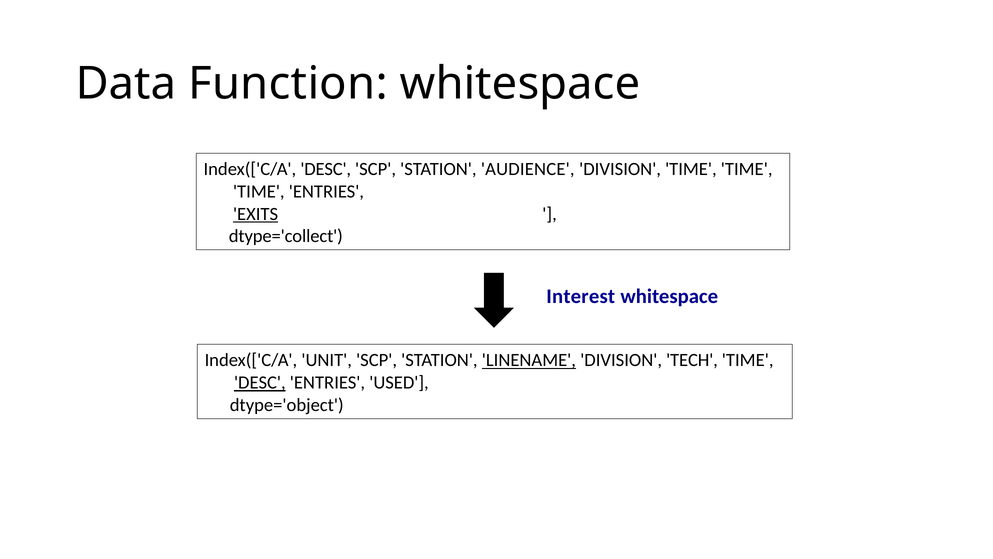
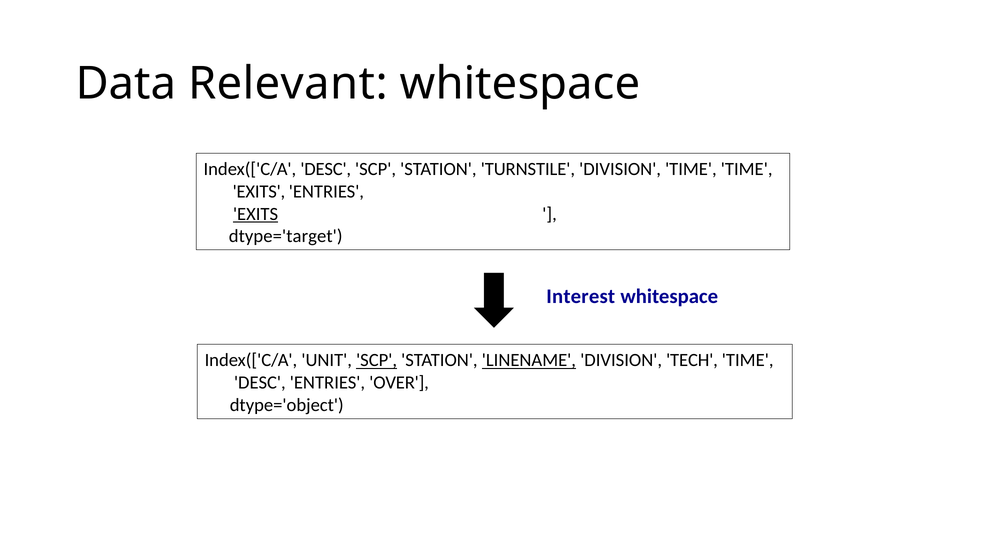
Function: Function -> Relevant
AUDIENCE: AUDIENCE -> TURNSTILE
TIME at (259, 191): TIME -> EXITS
dtype='collect: dtype='collect -> dtype='target
SCP at (377, 360) underline: none -> present
DESC at (260, 382) underline: present -> none
USED: USED -> OVER
